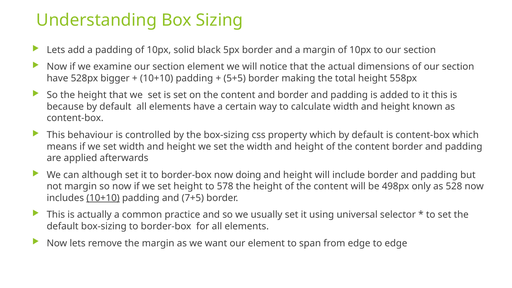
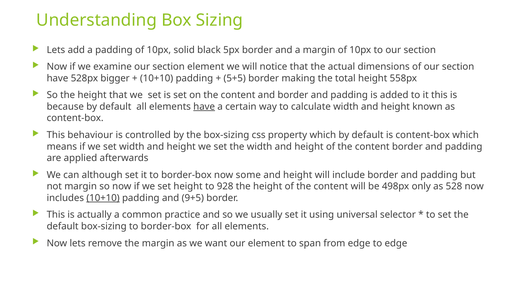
have at (204, 107) underline: none -> present
doing: doing -> some
578: 578 -> 928
7+5: 7+5 -> 9+5
